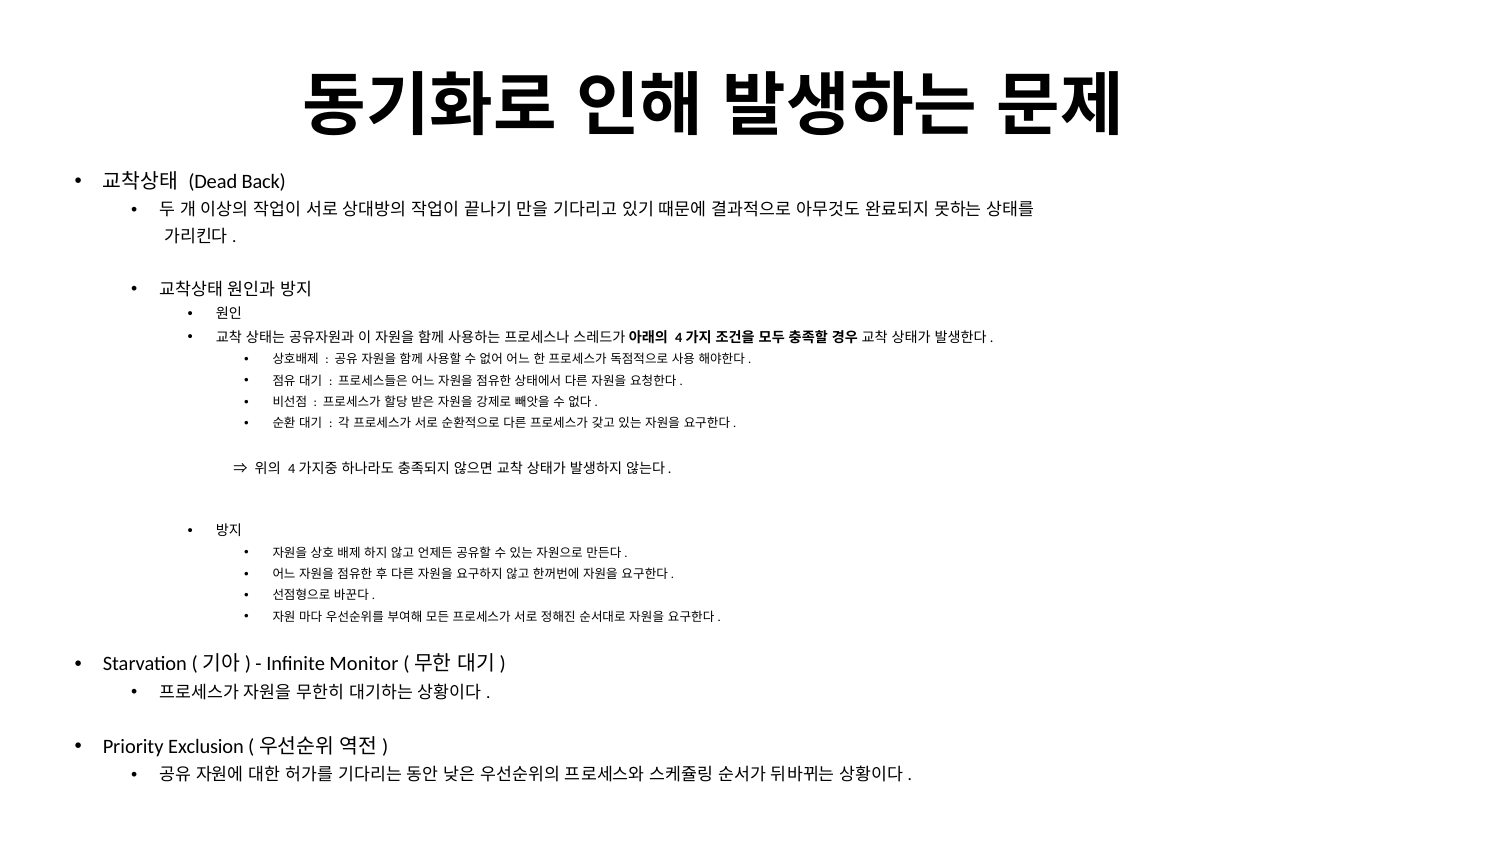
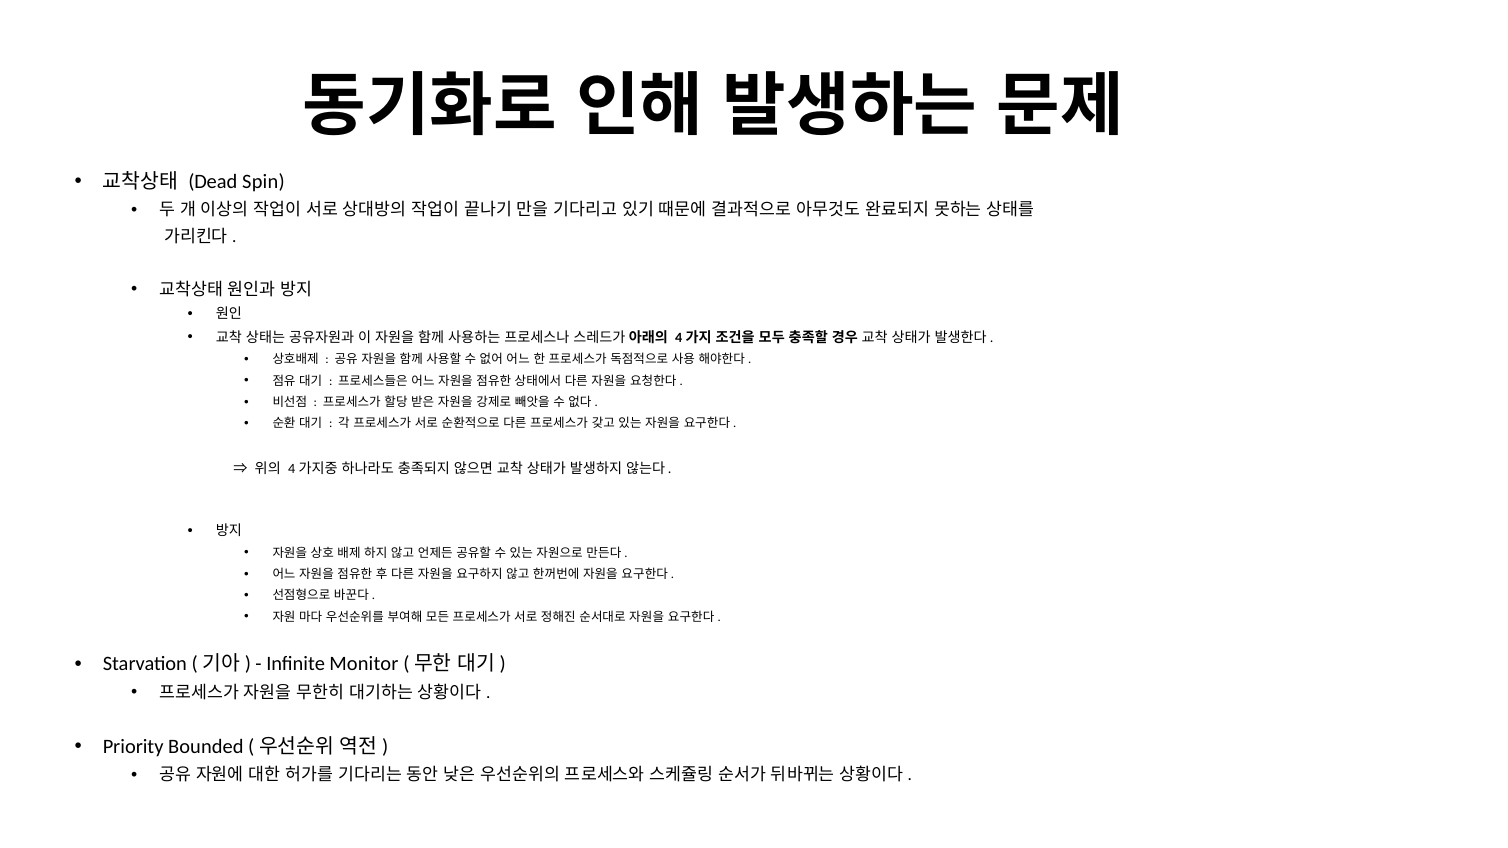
Back: Back -> Spin
Exclusion: Exclusion -> Bounded
